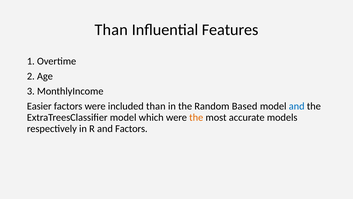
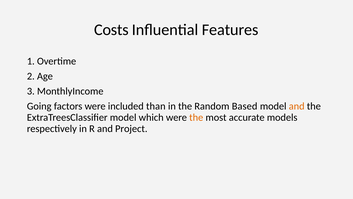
Than at (111, 30): Than -> Costs
Easier: Easier -> Going
and at (297, 106) colour: blue -> orange
and Factors: Factors -> Project
